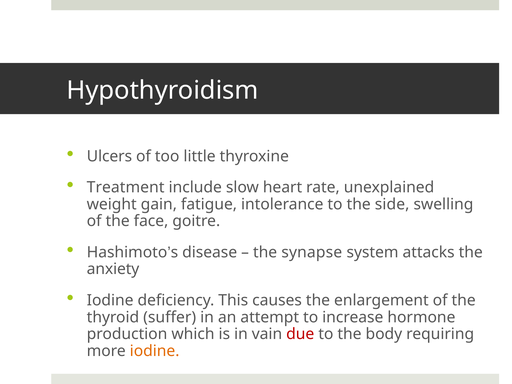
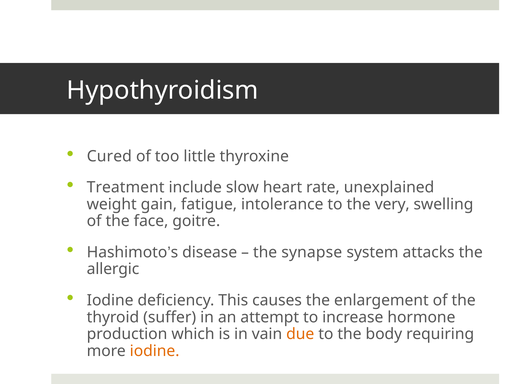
Ulcers: Ulcers -> Cured
side: side -> very
anxiety: anxiety -> allergic
due colour: red -> orange
